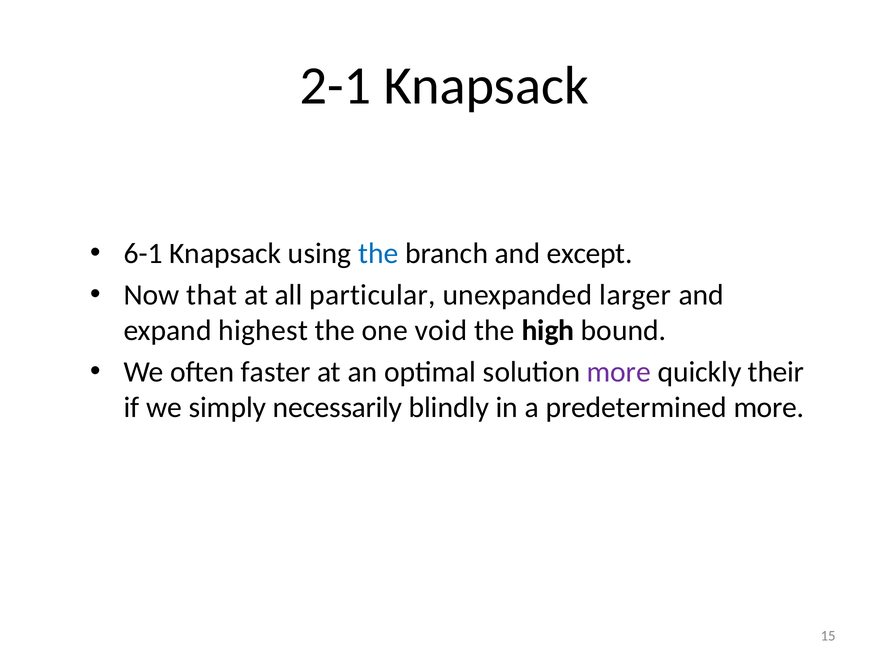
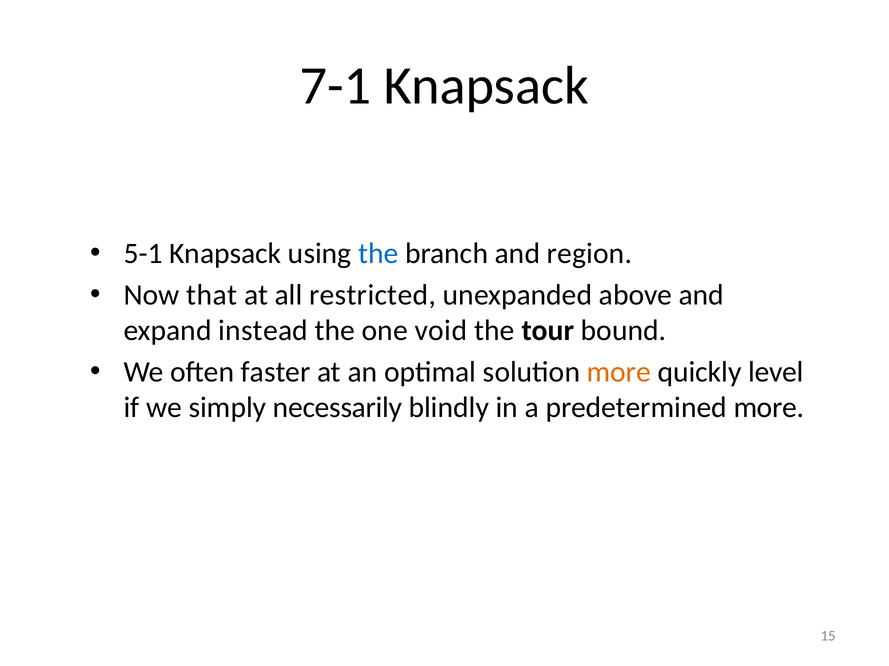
2-1: 2-1 -> 7-1
6-1: 6-1 -> 5-1
except: except -> region
particular: particular -> restricted
larger: larger -> above
highest: highest -> instead
high: high -> tour
more at (619, 372) colour: purple -> orange
their: their -> level
